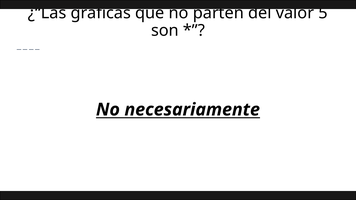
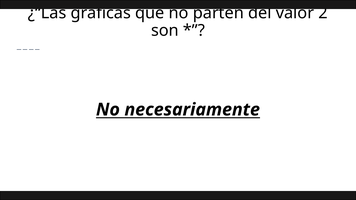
5: 5 -> 2
